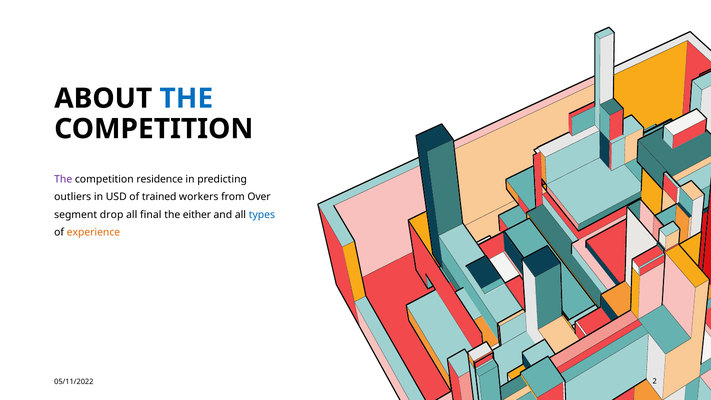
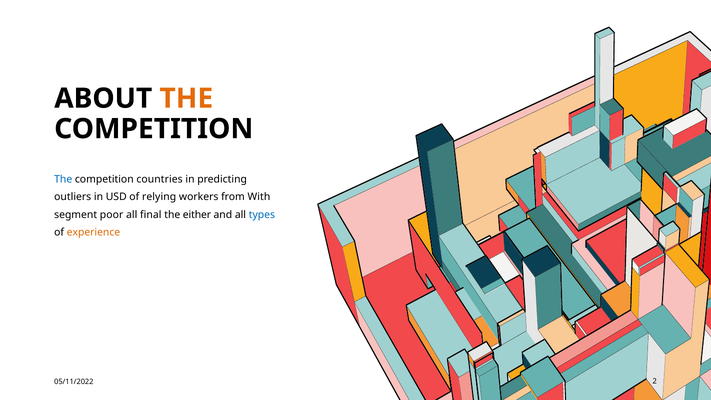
THE at (186, 98) colour: blue -> orange
The at (63, 179) colour: purple -> blue
residence: residence -> countries
trained: trained -> relying
Over: Over -> With
drop: drop -> poor
